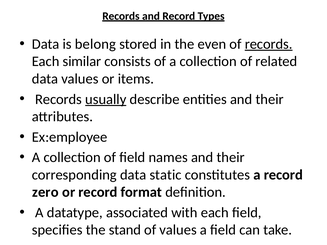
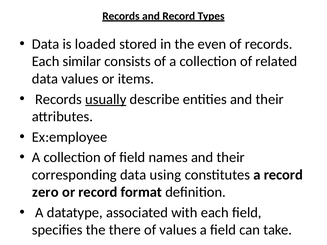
belong: belong -> loaded
records at (269, 44) underline: present -> none
static: static -> using
stand: stand -> there
